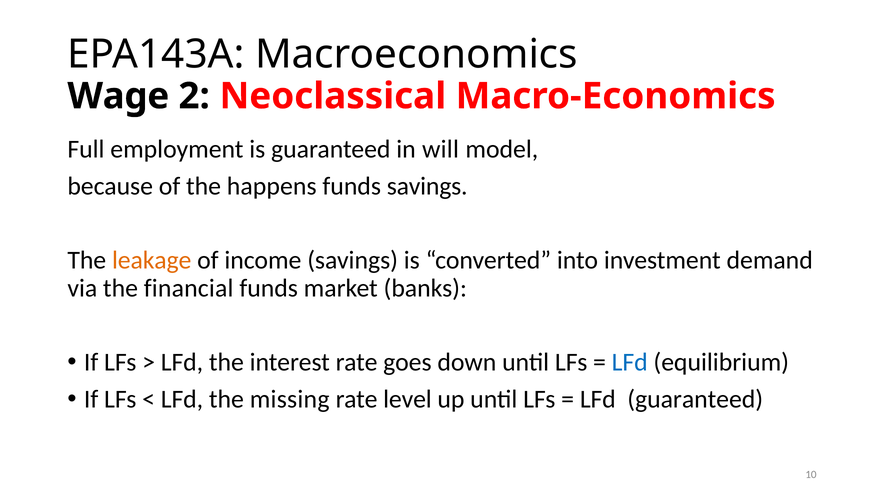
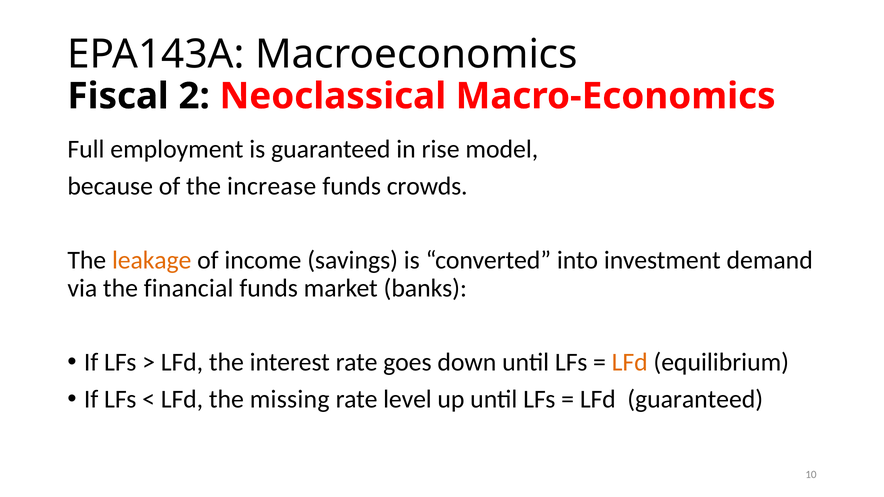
Wage: Wage -> Fiscal
will: will -> rise
happens: happens -> increase
funds savings: savings -> crowds
LFd at (630, 362) colour: blue -> orange
